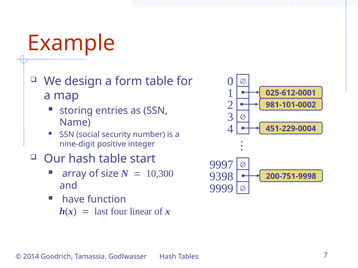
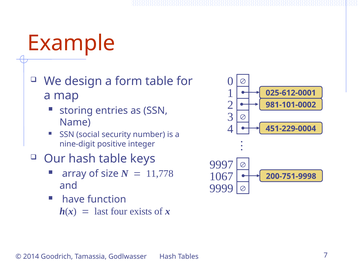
start: start -> keys
10,300: 10,300 -> 11,778
9398: 9398 -> 1067
linear: linear -> exists
